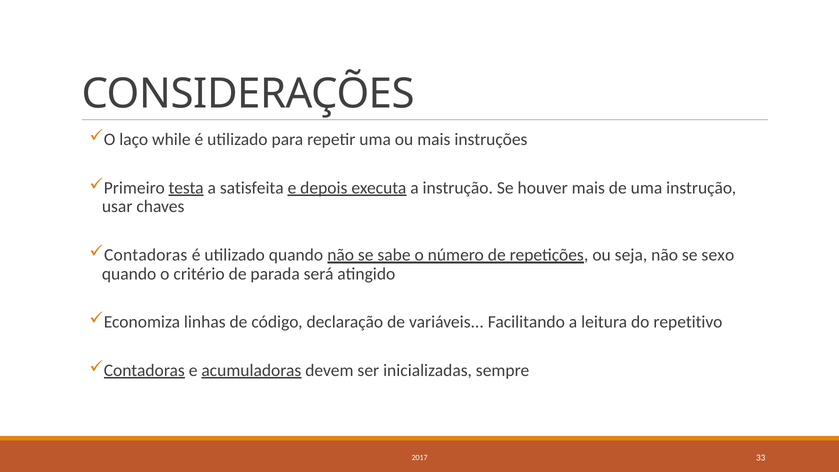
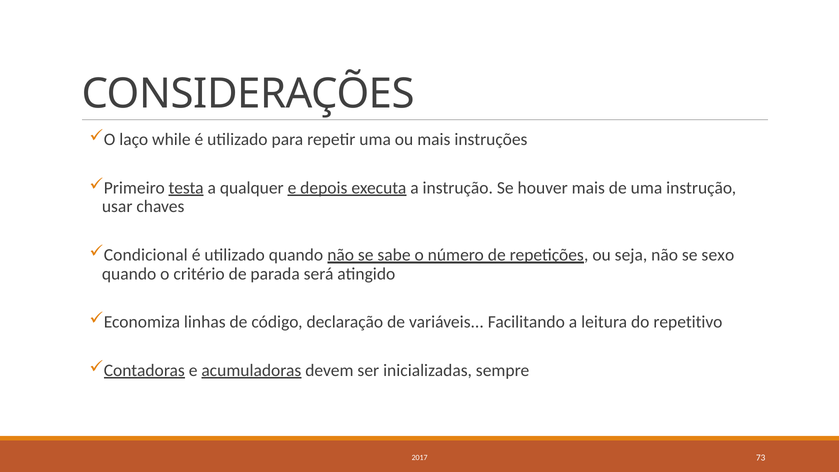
satisfeita: satisfeita -> qualquer
Contadoras at (146, 255): Contadoras -> Condicional
33: 33 -> 73
